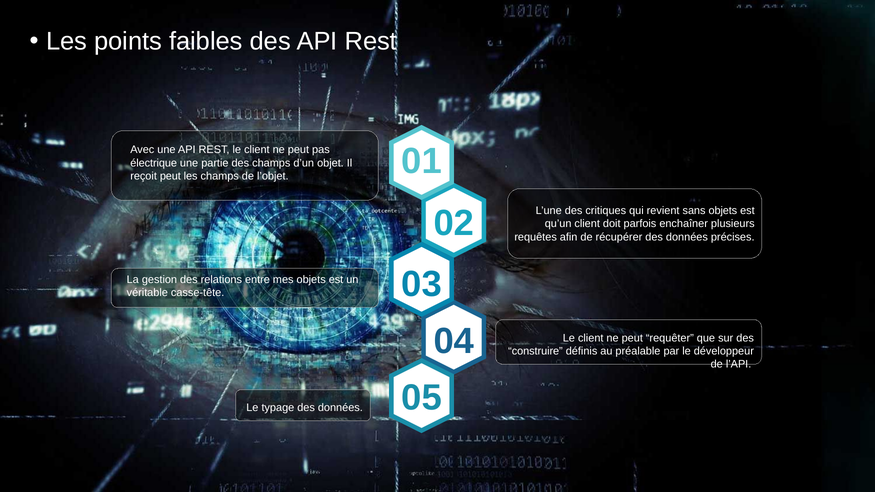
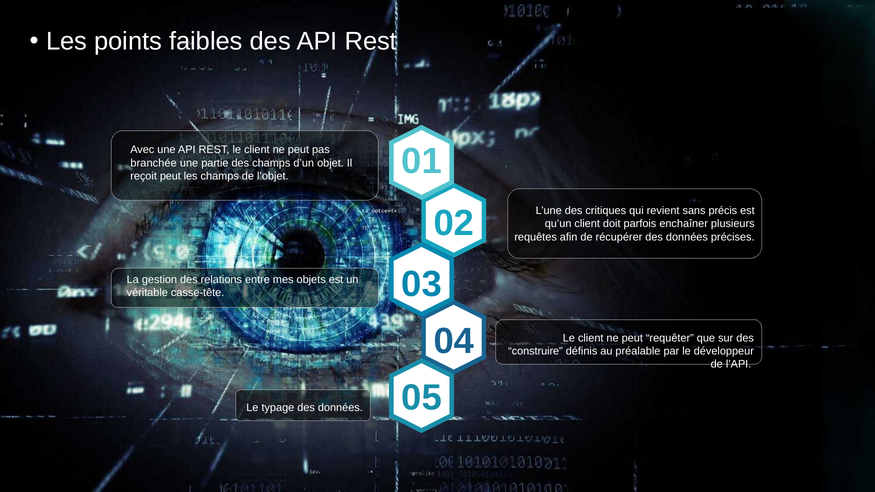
électrique: électrique -> branchée
sans objets: objets -> précis
